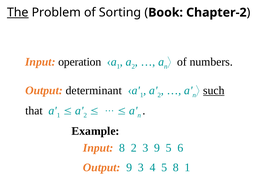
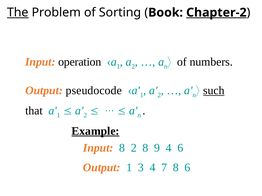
Chapter-2 underline: none -> present
determinant: determinant -> pseudocode
Example underline: none -> present
2 3: 3 -> 8
9 5: 5 -> 4
Output 9: 9 -> 1
4 5: 5 -> 7
8 1: 1 -> 6
